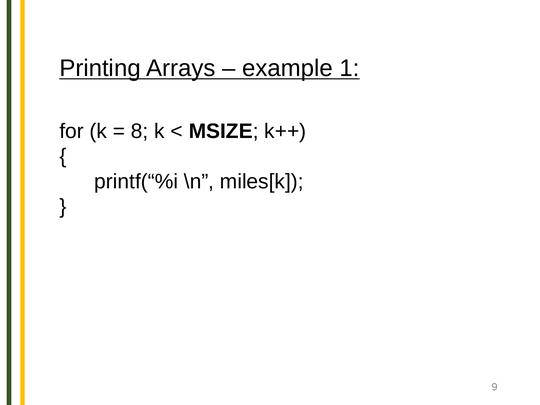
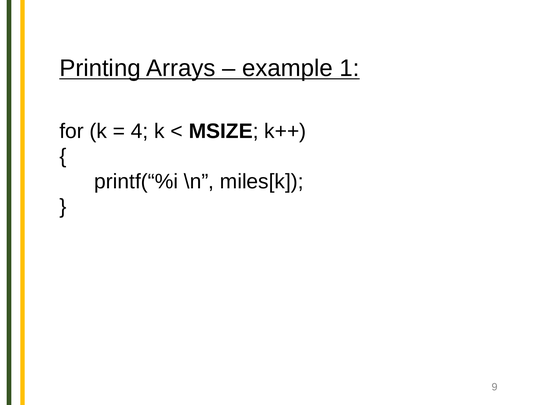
8: 8 -> 4
